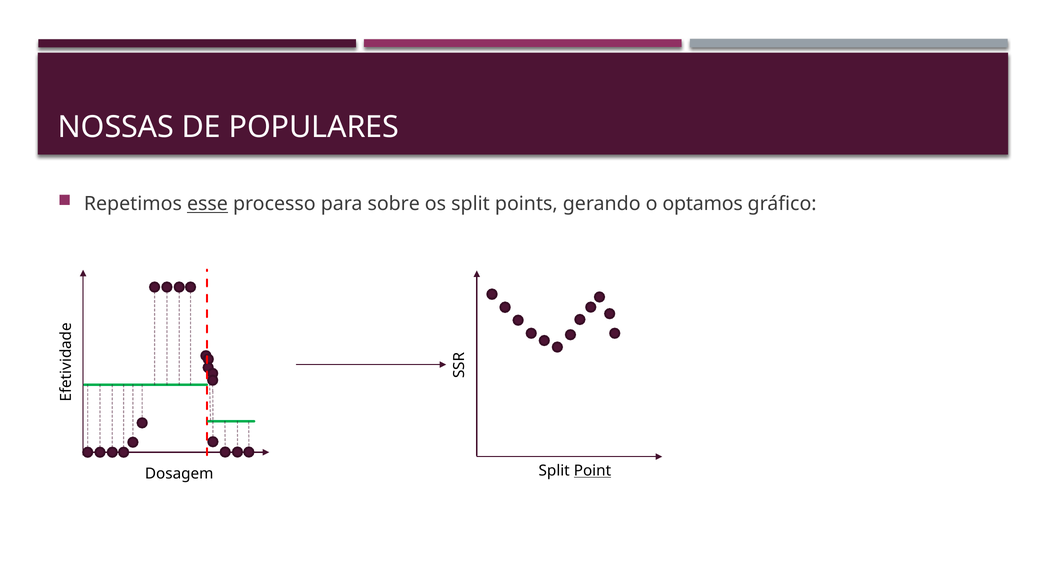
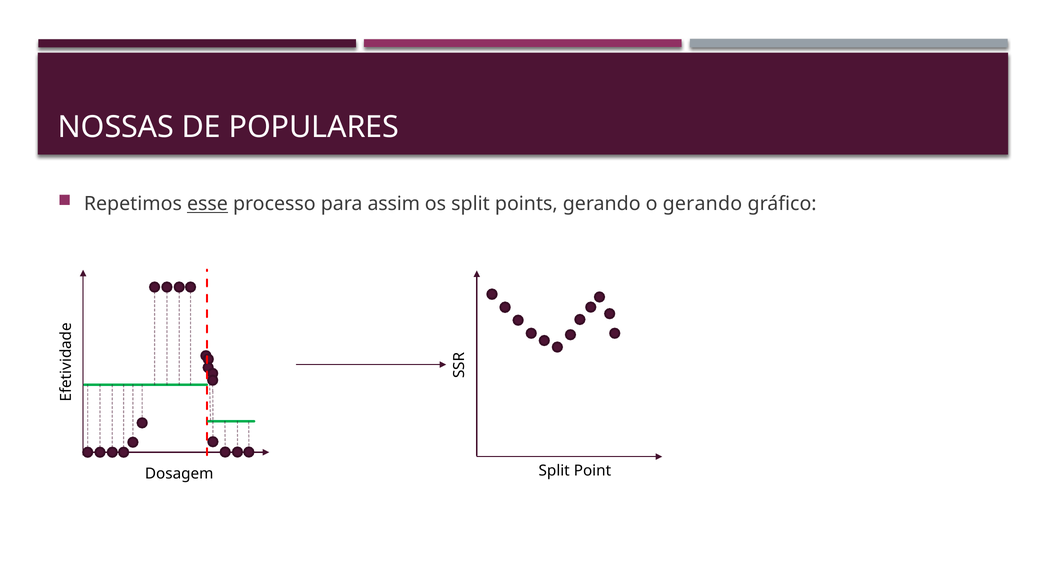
sobre: sobre -> assim
o optamos: optamos -> gerando
Point underline: present -> none
